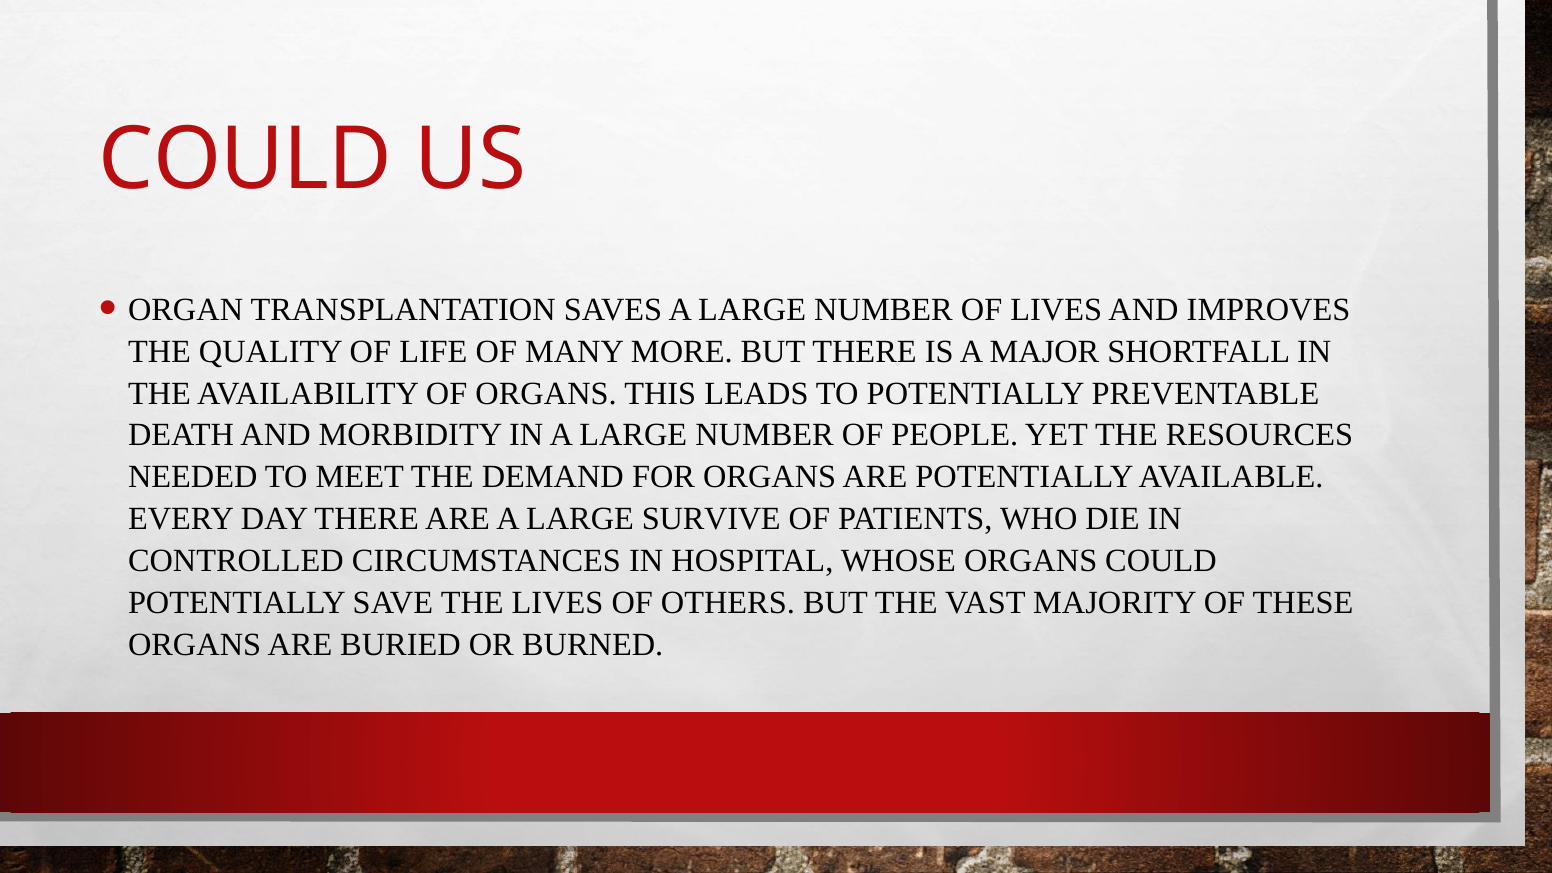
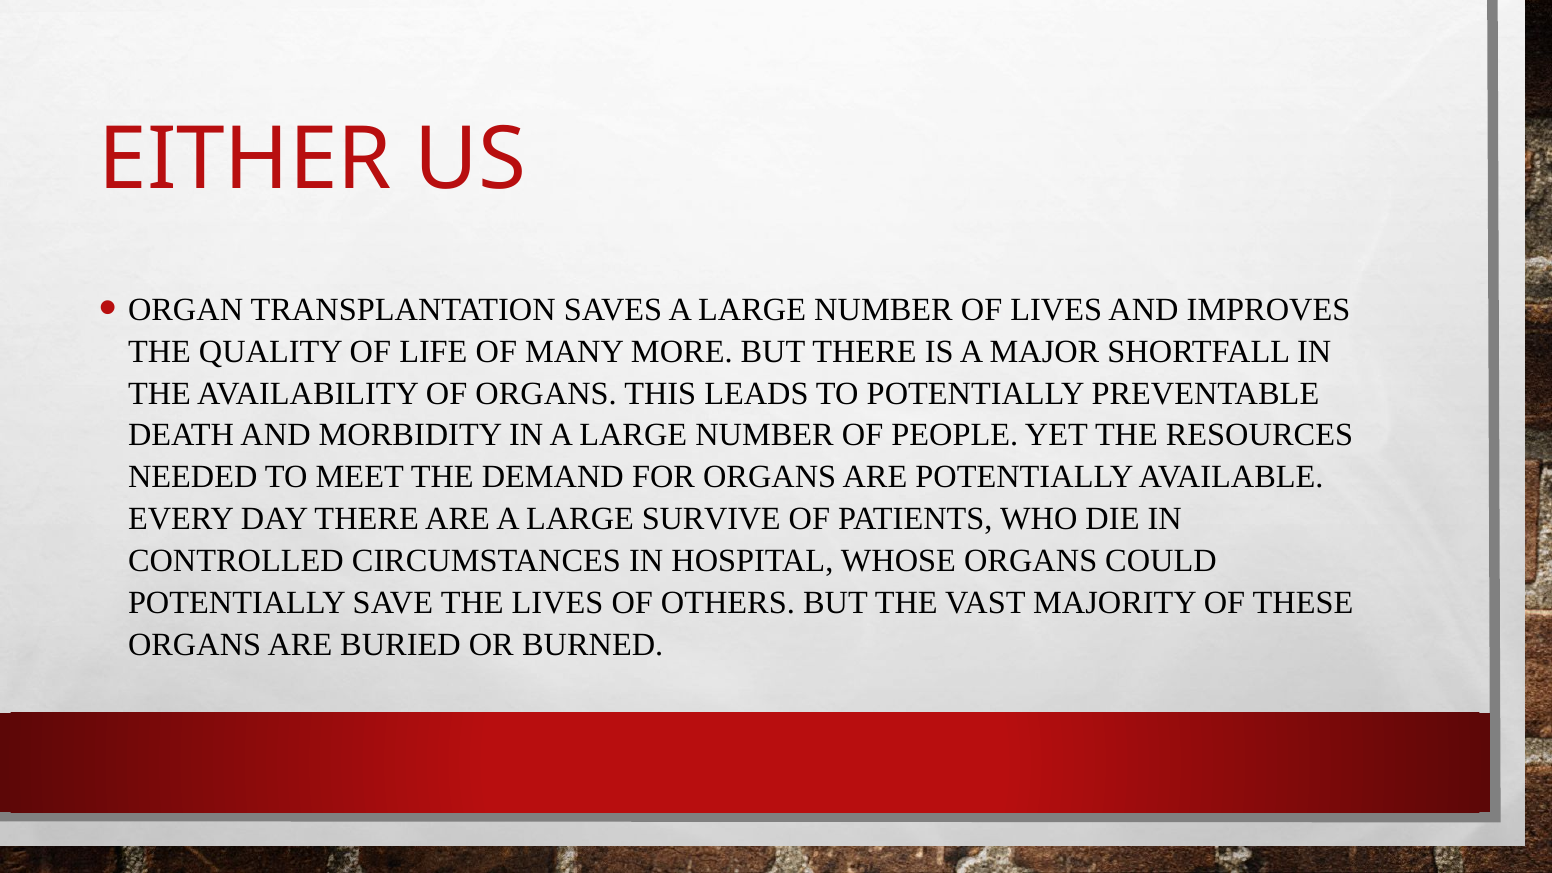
COULD at (246, 160): COULD -> EITHER
